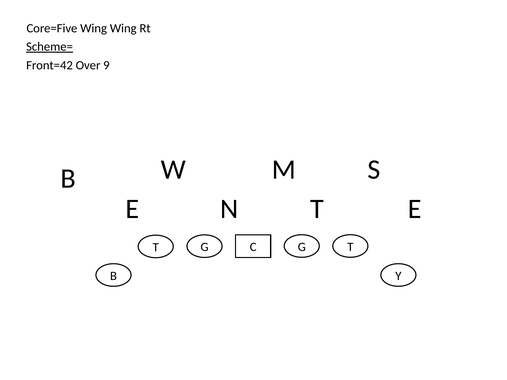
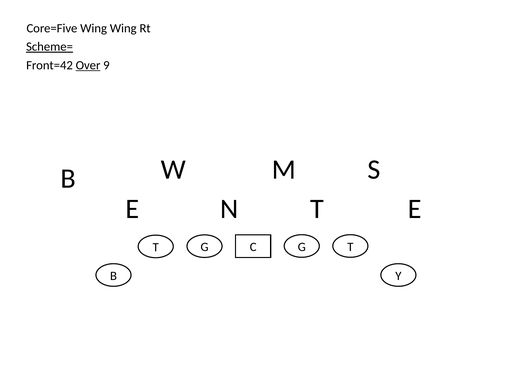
Over underline: none -> present
